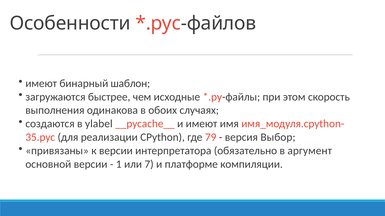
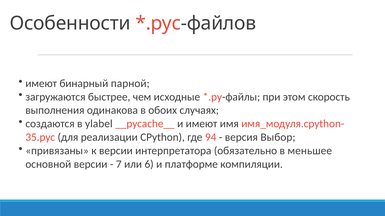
шаблон: шаблон -> парной
79: 79 -> 94
аргумент: аргумент -> меньшее
1: 1 -> 7
7: 7 -> 6
